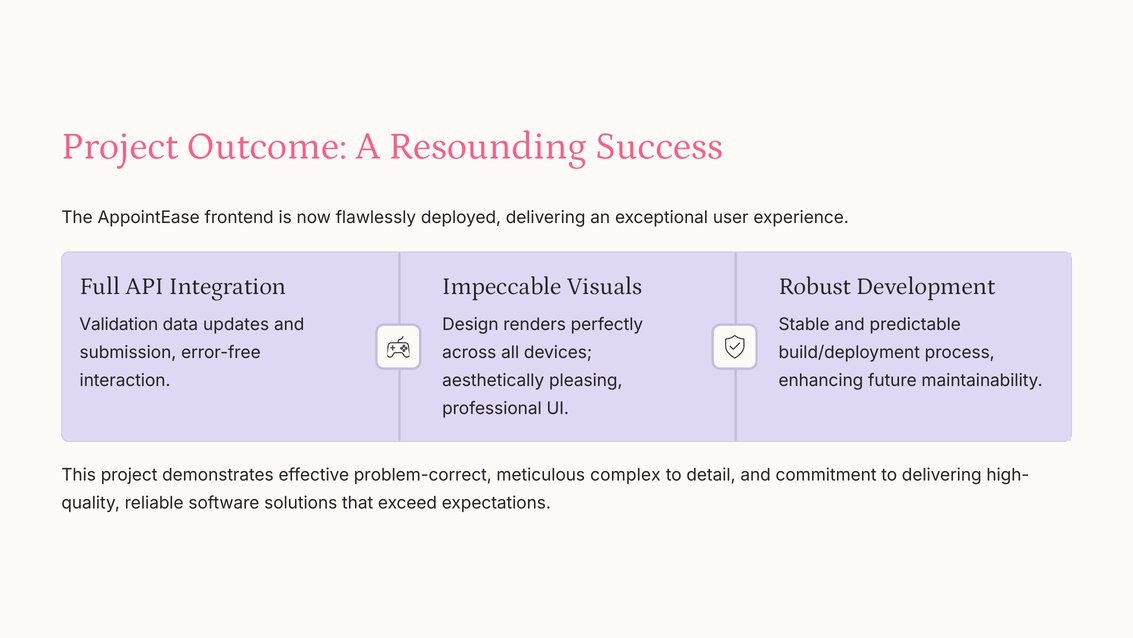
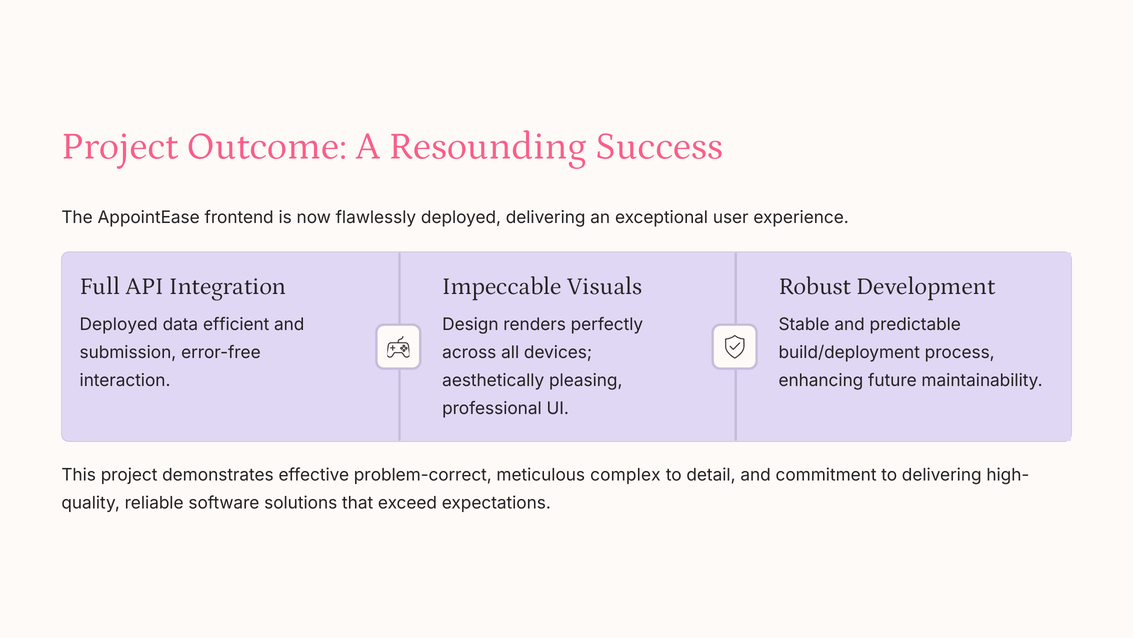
Validation at (119, 324): Validation -> Deployed
updates: updates -> efficient
